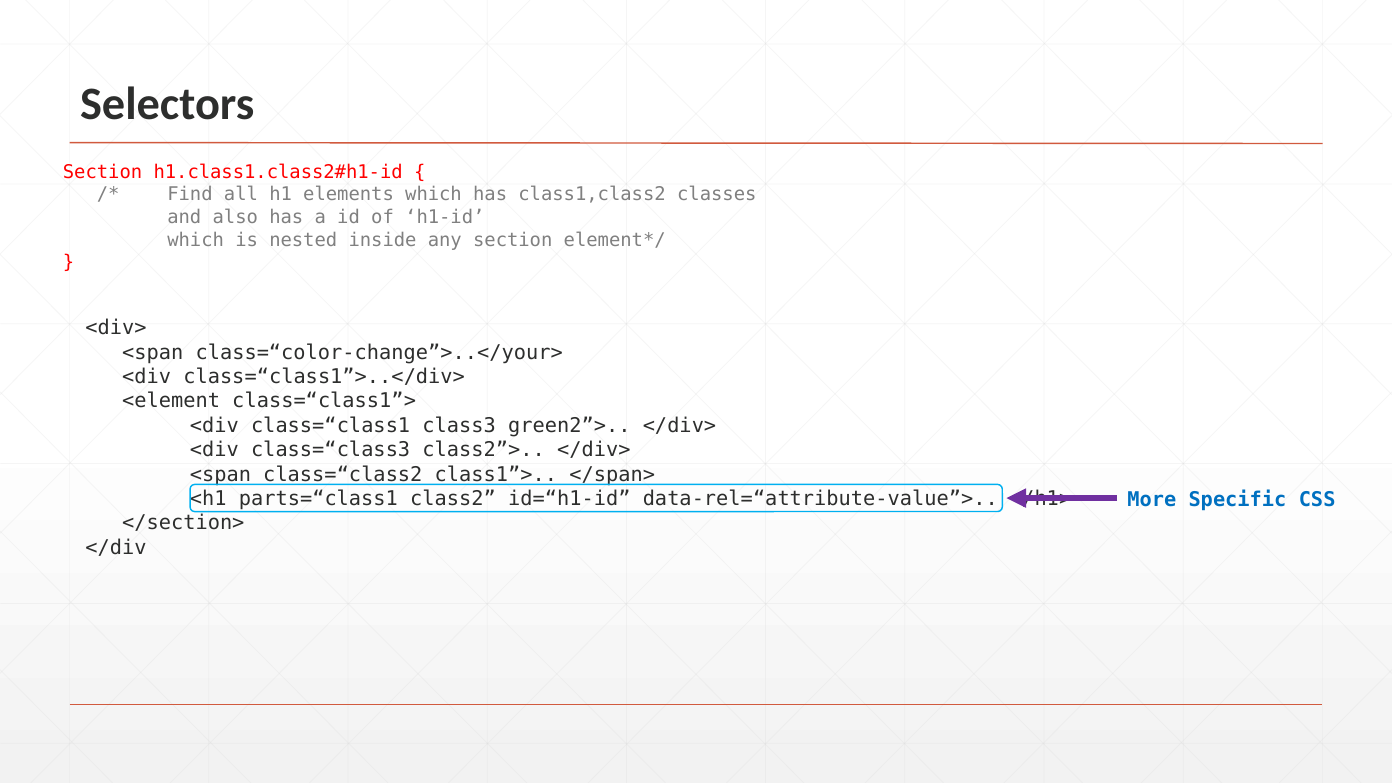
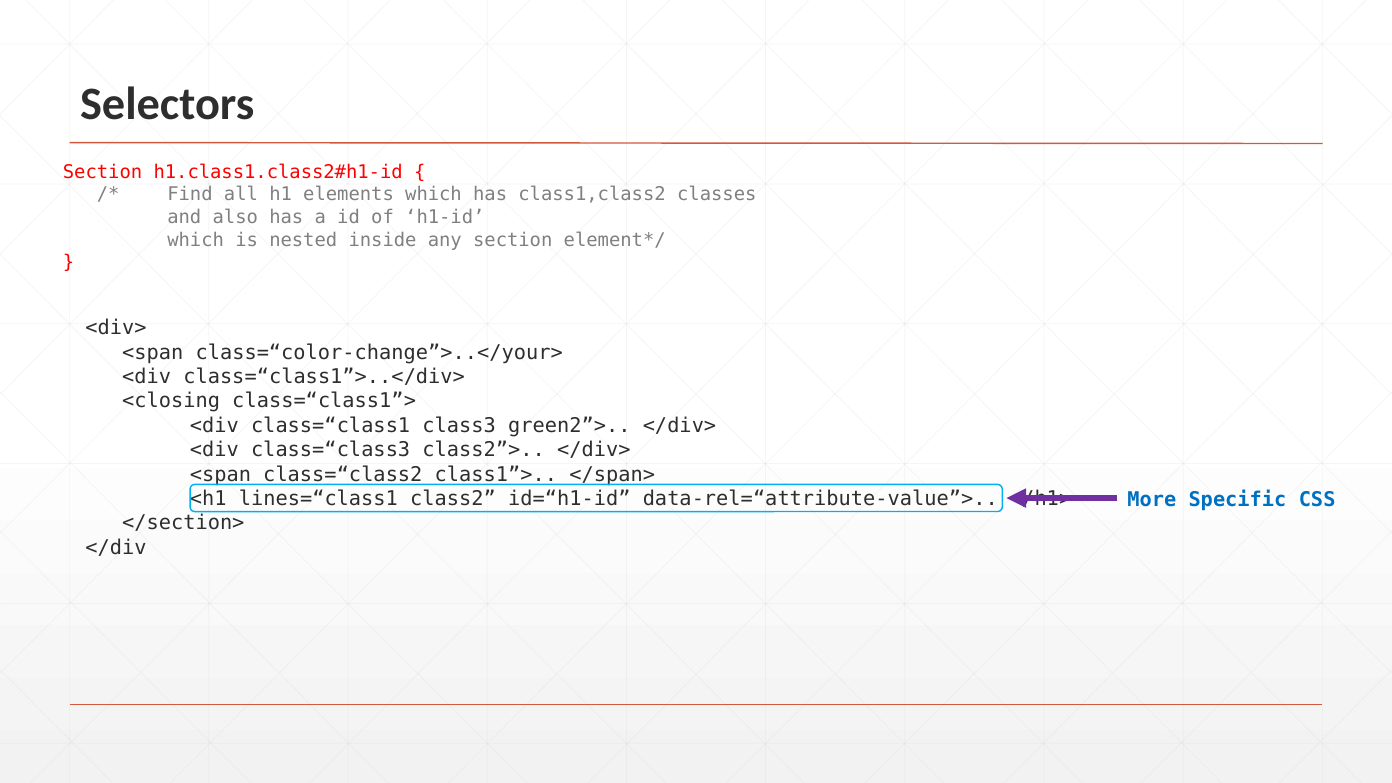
<element: <element -> <closing
parts=“class1: parts=“class1 -> lines=“class1
